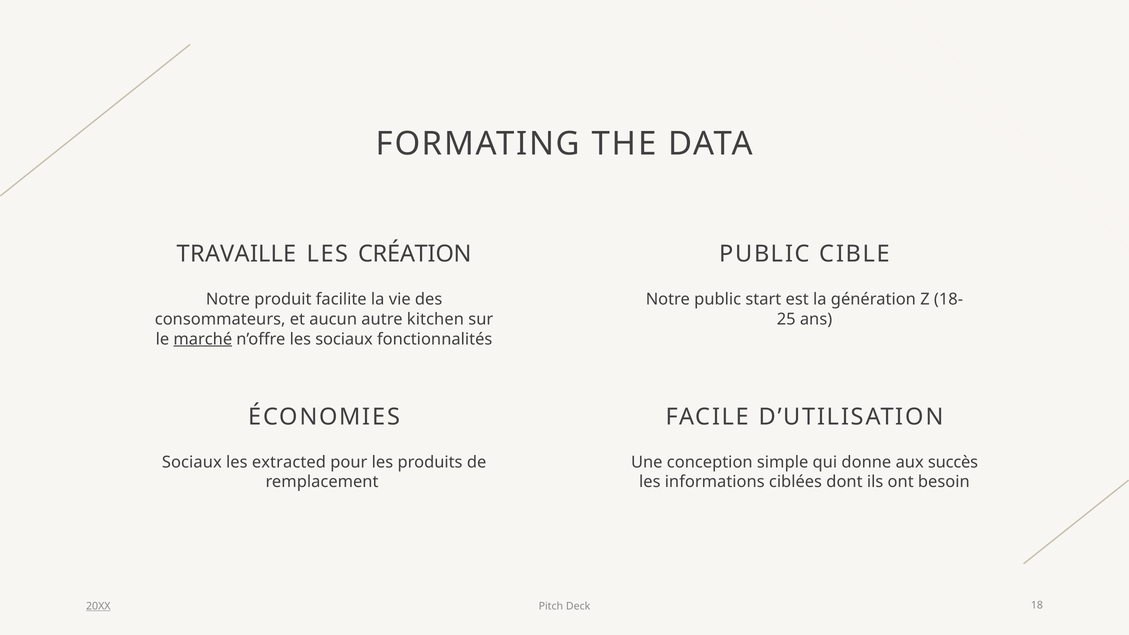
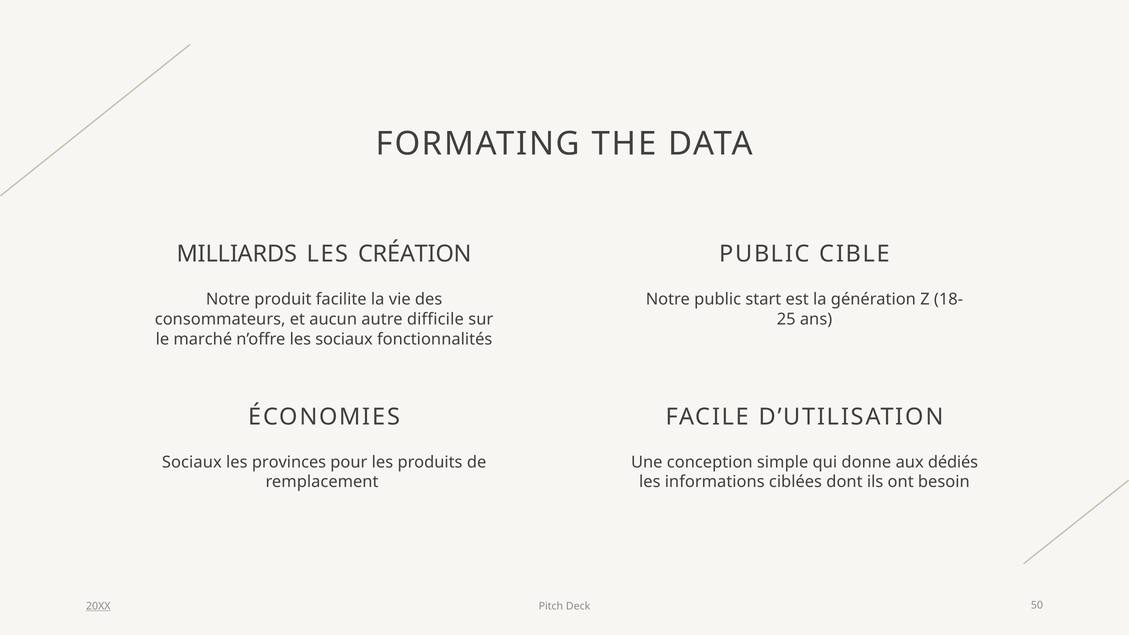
TRAVAILLE: TRAVAILLE -> MILLIARDS
kitchen: kitchen -> difficile
marché underline: present -> none
extracted: extracted -> provinces
succès: succès -> dédiés
18: 18 -> 50
